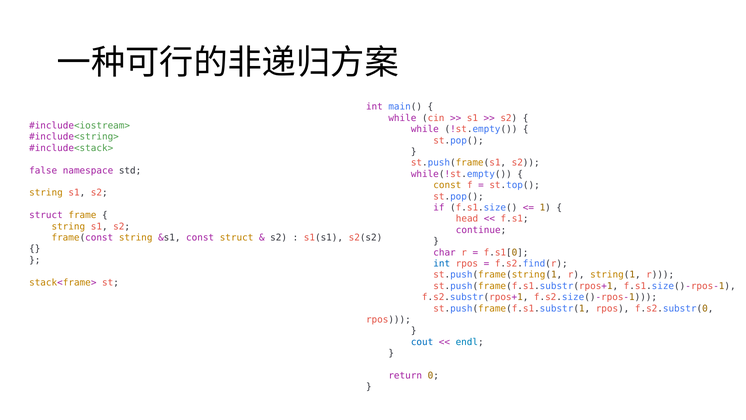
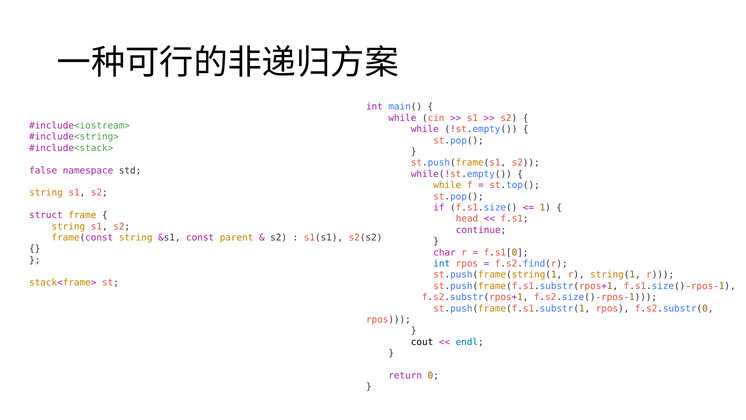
const at (447, 185): const -> while
const struct: struct -> parent
cout colour: blue -> black
